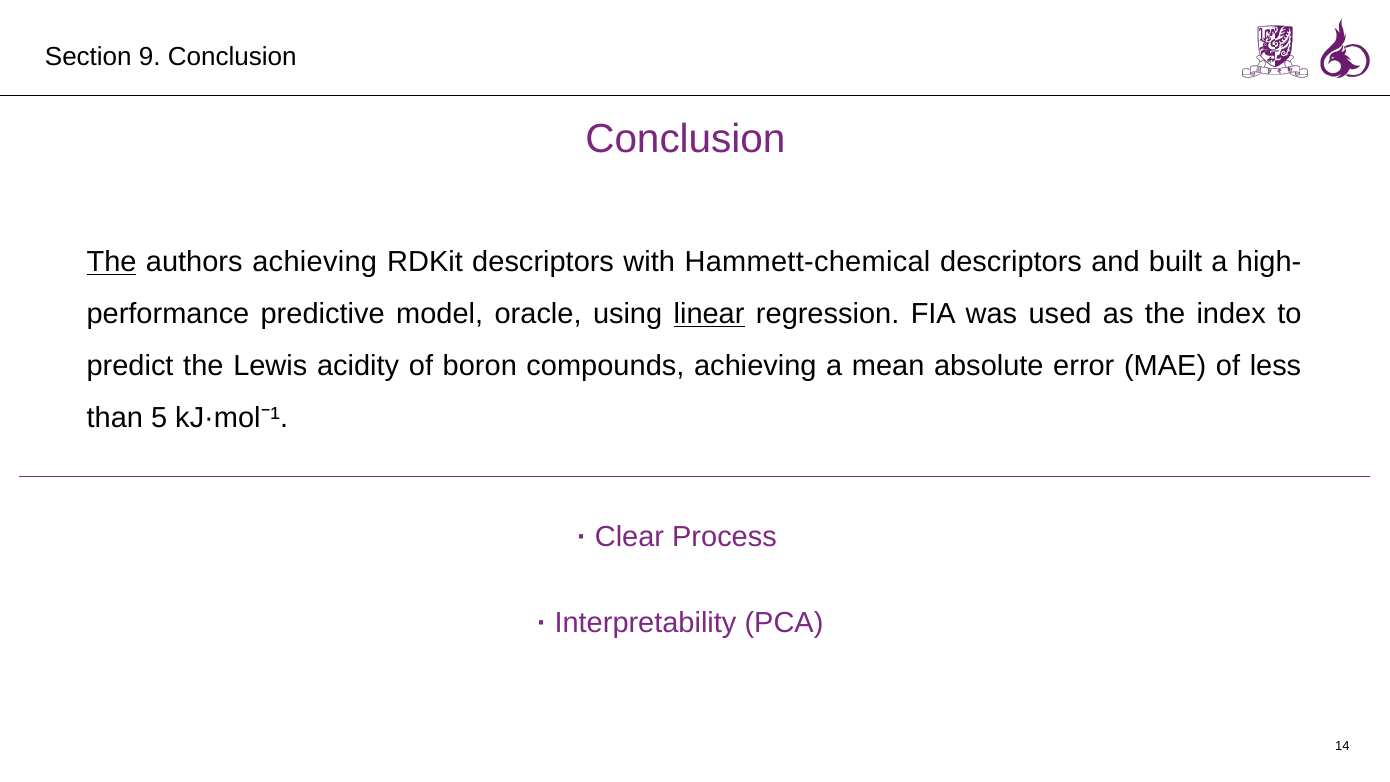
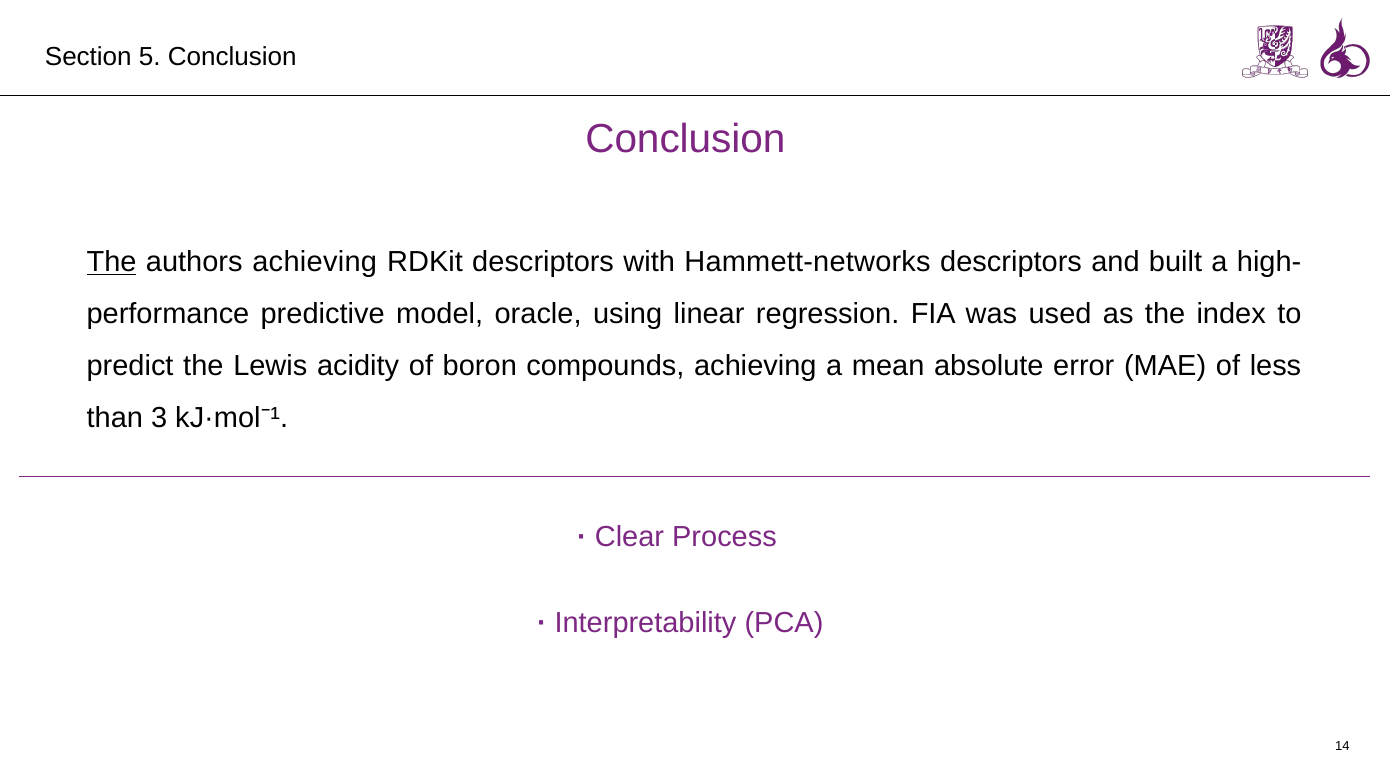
9: 9 -> 5
Hammett-chemical: Hammett-chemical -> Hammett-networks
linear underline: present -> none
5: 5 -> 3
